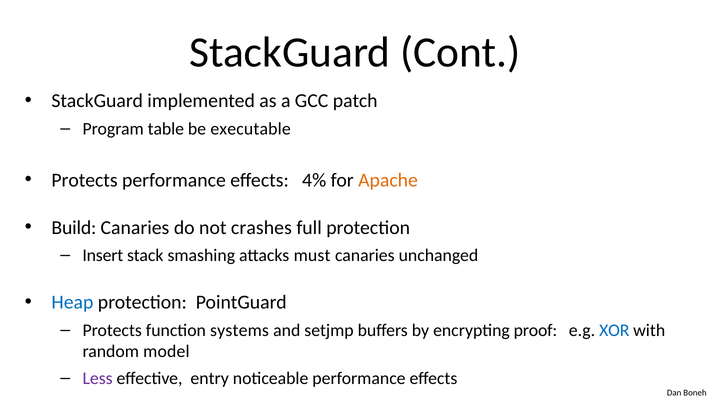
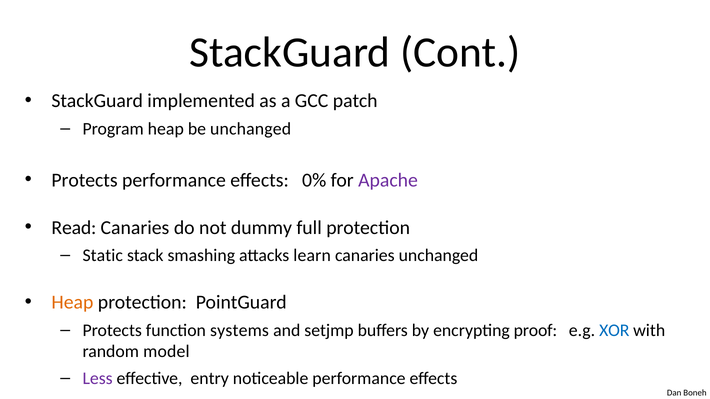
Program table: table -> heap
be executable: executable -> unchanged
4%: 4% -> 0%
Apache colour: orange -> purple
Build: Build -> Read
crashes: crashes -> dummy
Insert: Insert -> Static
must: must -> learn
Heap at (72, 303) colour: blue -> orange
